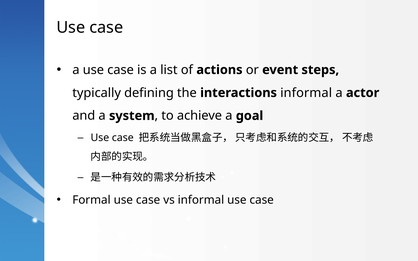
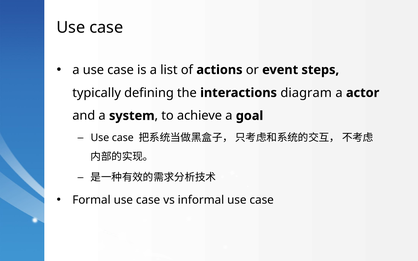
interactions informal: informal -> diagram
